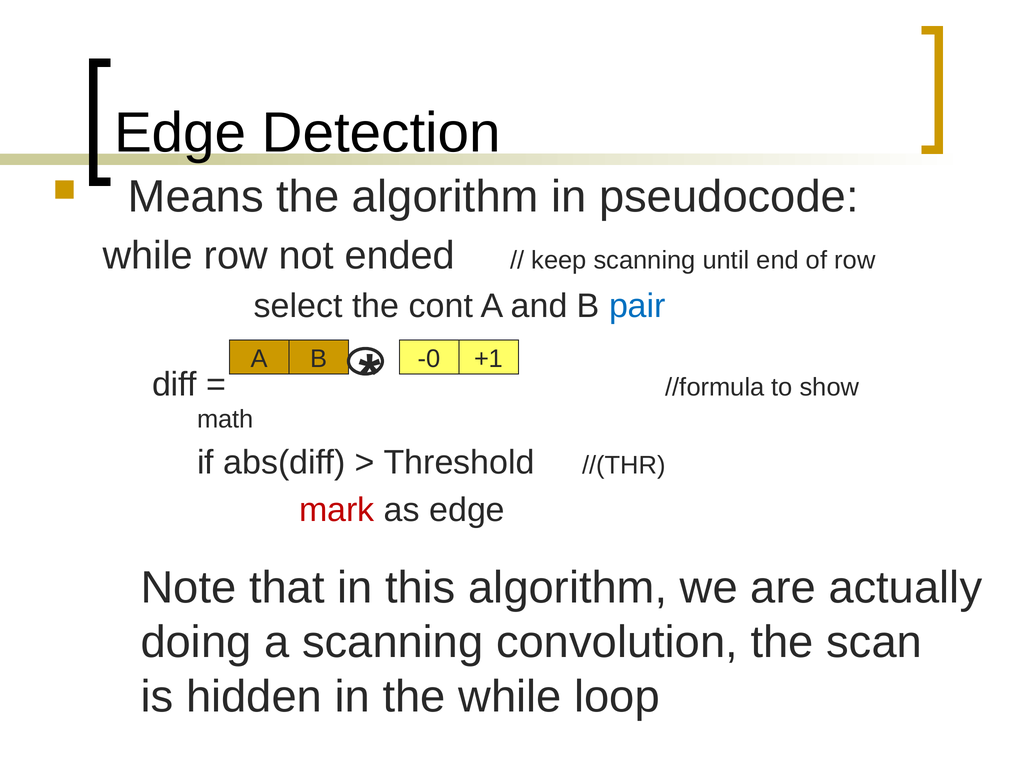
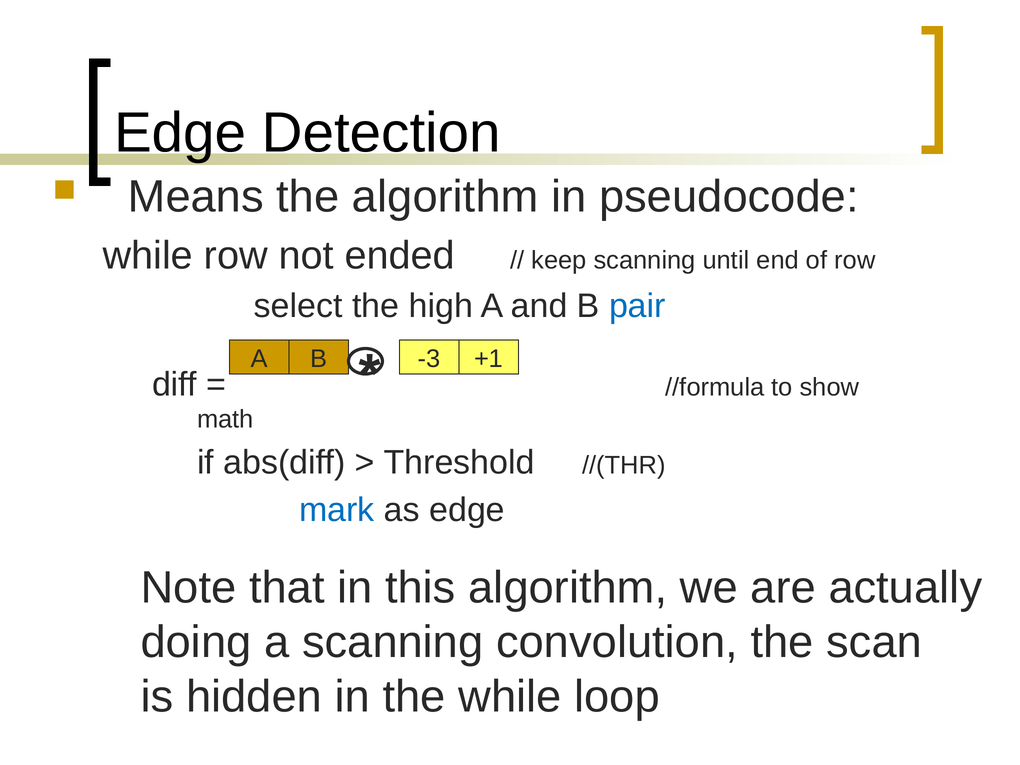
cont: cont -> high
-0: -0 -> -3
mark colour: red -> blue
